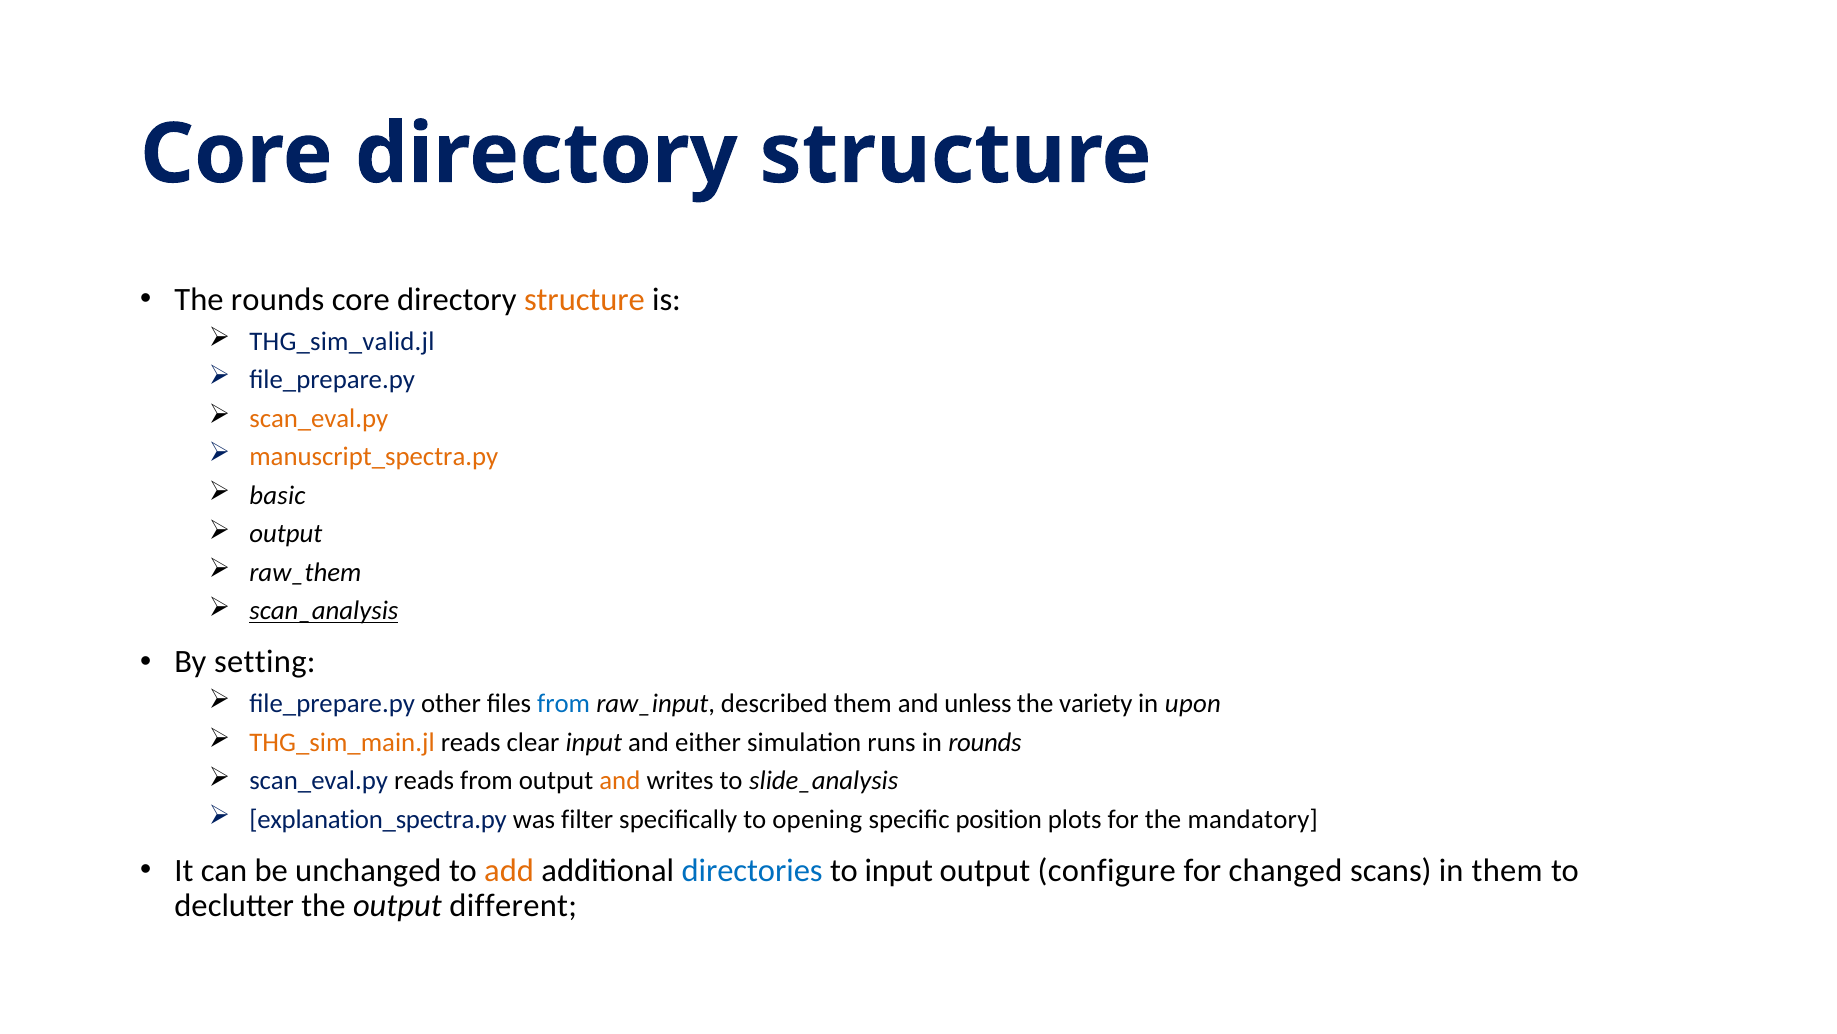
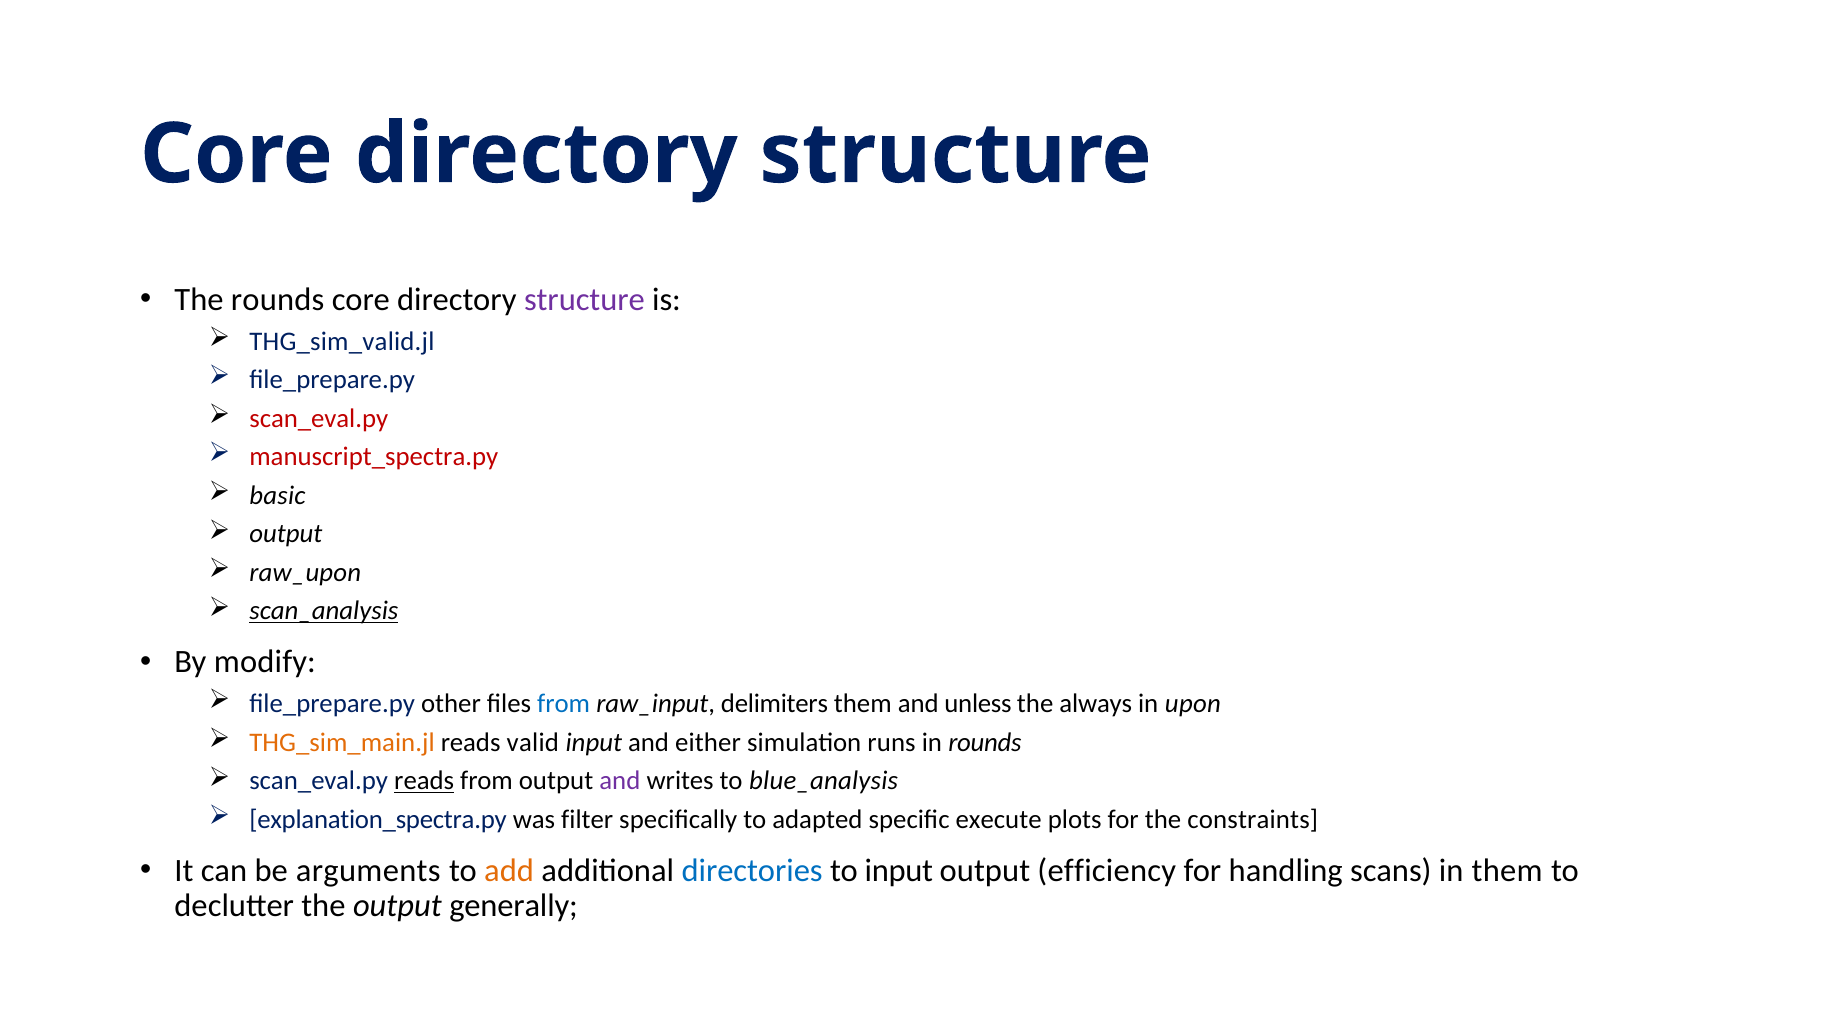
structure at (584, 299) colour: orange -> purple
scan_eval.py at (319, 418) colour: orange -> red
manuscript_spectra.py colour: orange -> red
raw_them: raw_them -> raw_upon
setting: setting -> modify
described: described -> delimiters
variety: variety -> always
clear: clear -> valid
reads at (424, 780) underline: none -> present
and at (620, 780) colour: orange -> purple
slide_analysis: slide_analysis -> blue_analysis
opening: opening -> adapted
position: position -> execute
mandatory: mandatory -> constraints
unchanged: unchanged -> arguments
configure: configure -> efficiency
changed: changed -> handling
different: different -> generally
